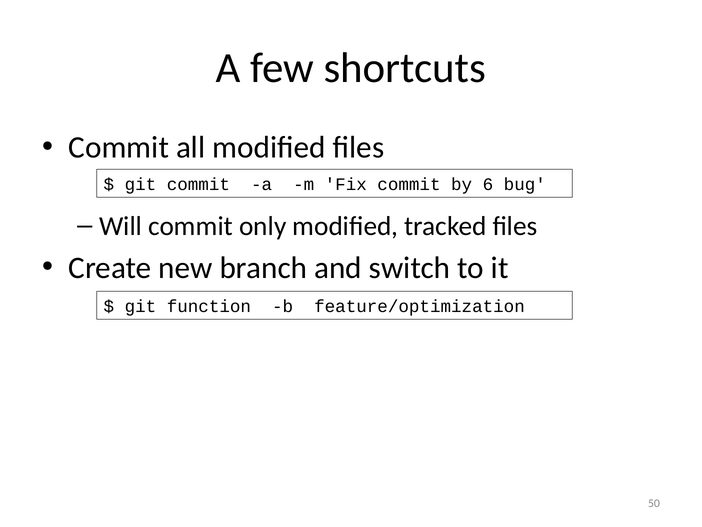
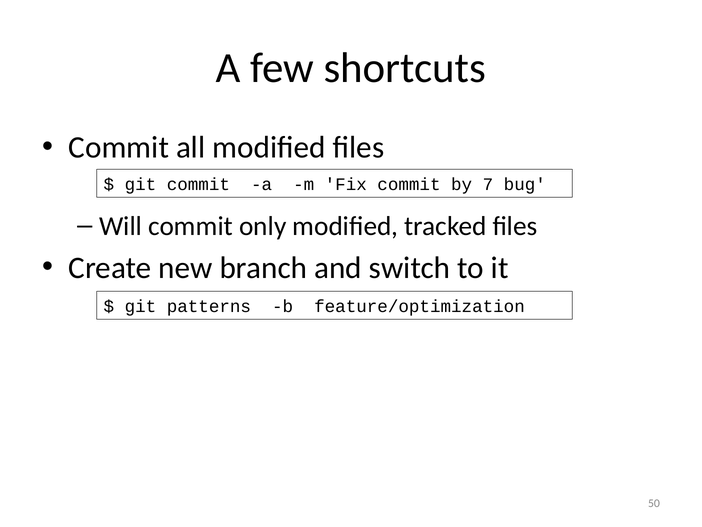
6: 6 -> 7
function: function -> patterns
